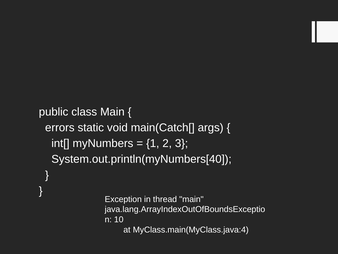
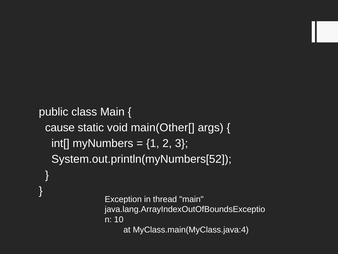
errors: errors -> cause
main(Catch[: main(Catch[ -> main(Other[
System.out.println(myNumbers[40: System.out.println(myNumbers[40 -> System.out.println(myNumbers[52
